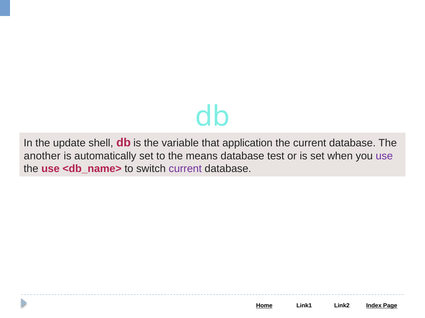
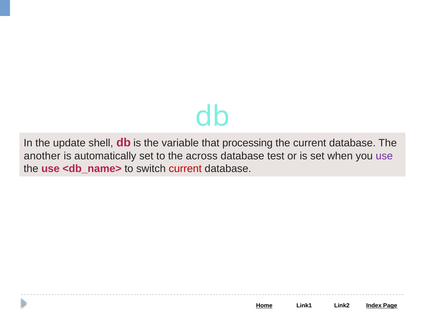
application: application -> processing
means: means -> across
current at (185, 169) colour: purple -> red
